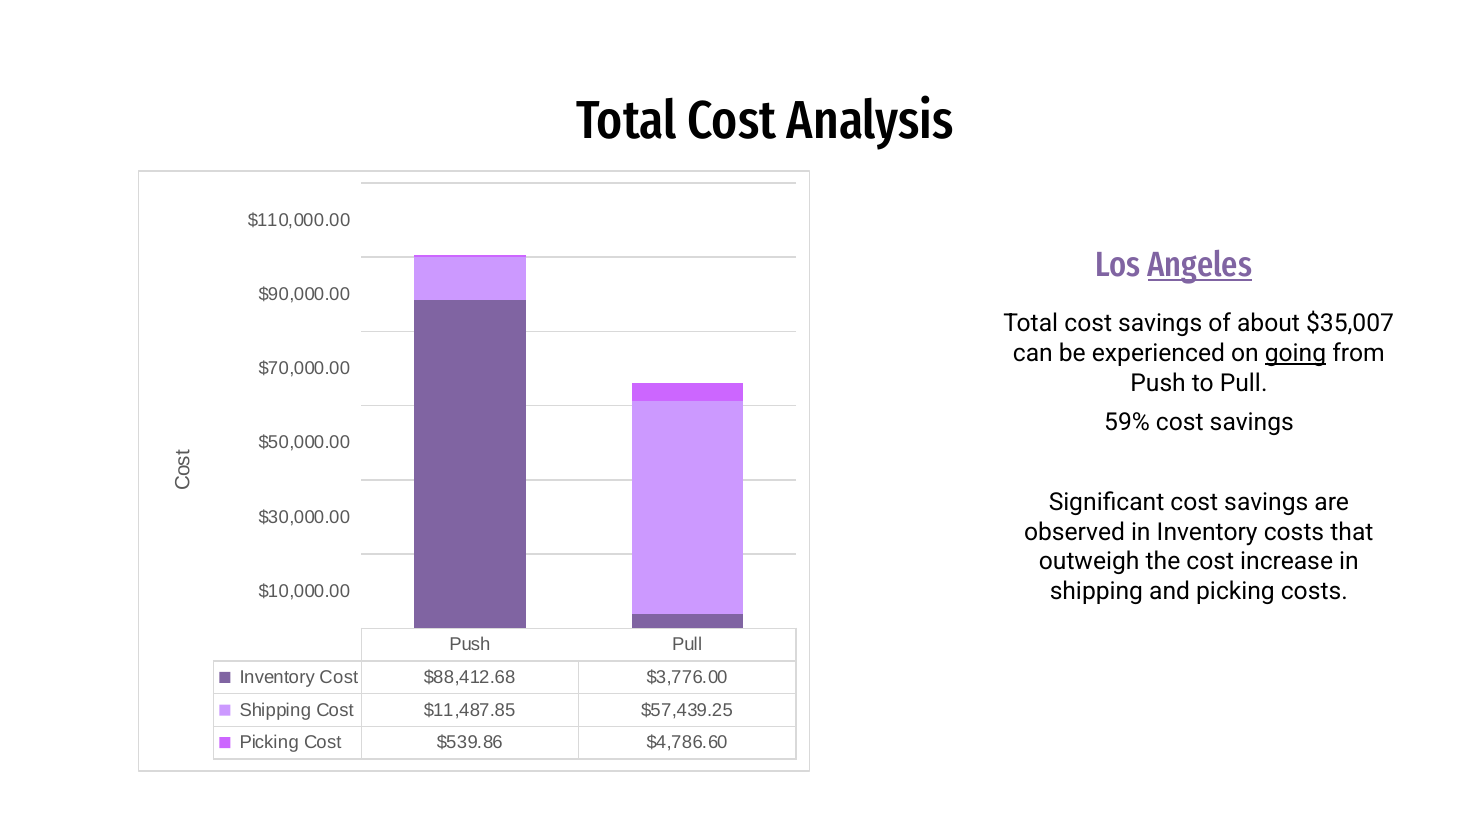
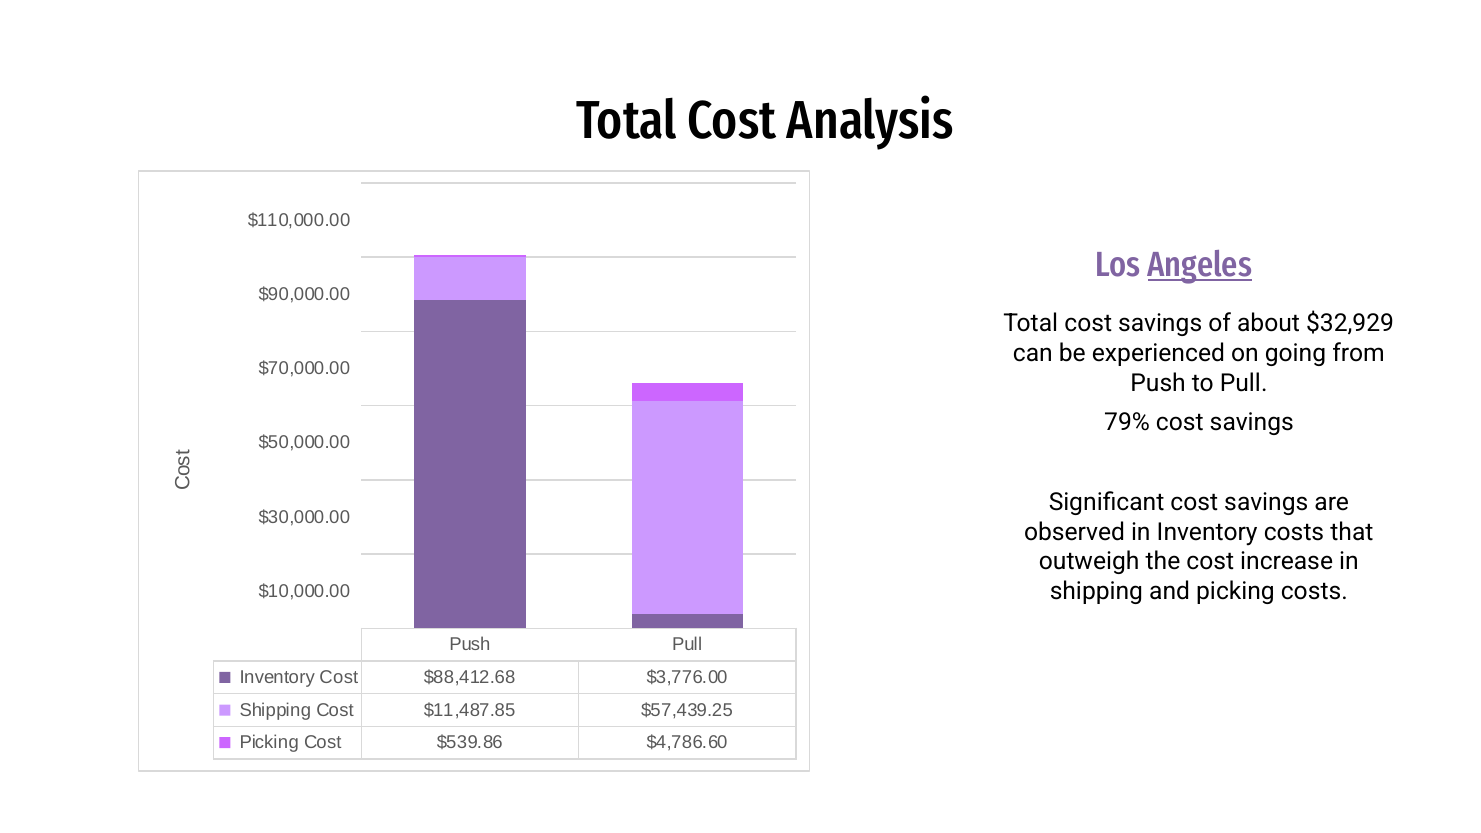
$35,007: $35,007 -> $32,929
going underline: present -> none
59%: 59% -> 79%
